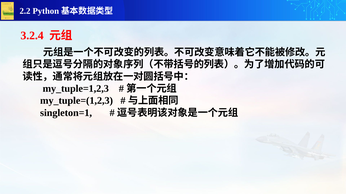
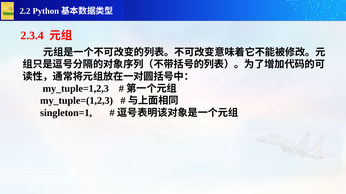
3.2.4: 3.2.4 -> 2.3.4
